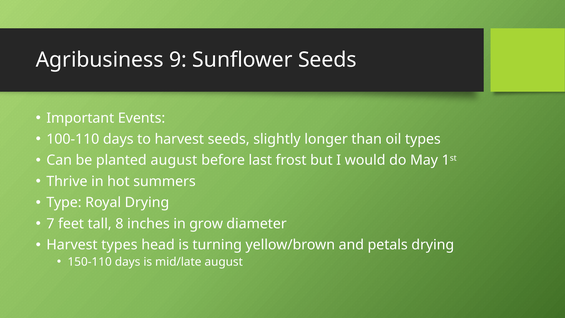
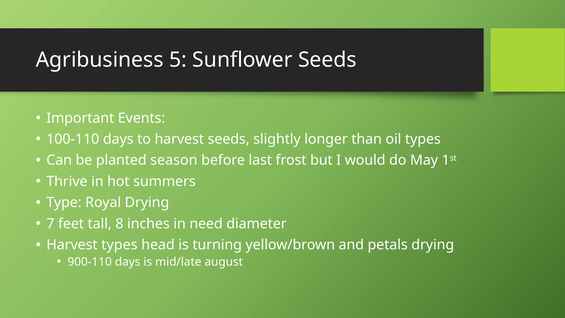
9: 9 -> 5
planted august: august -> season
grow: grow -> need
150-110: 150-110 -> 900-110
